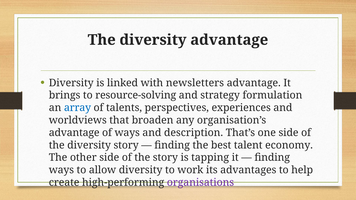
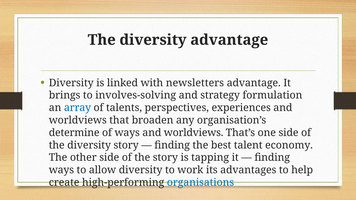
resource‐solving: resource‐solving -> involves‐solving
advantage at (74, 133): advantage -> determine
description at (194, 133): description -> worldviews
organisations colour: purple -> blue
